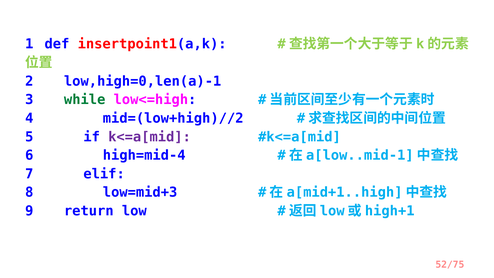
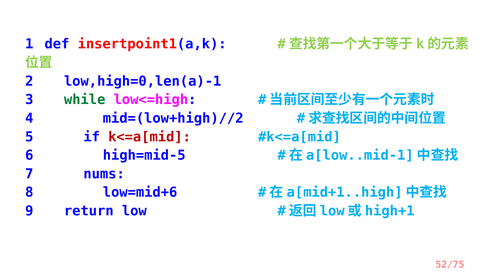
k<=a[mid colour: purple -> red
high=mid-4: high=mid-4 -> high=mid-5
elif: elif -> nums
low=mid+3: low=mid+3 -> low=mid+6
